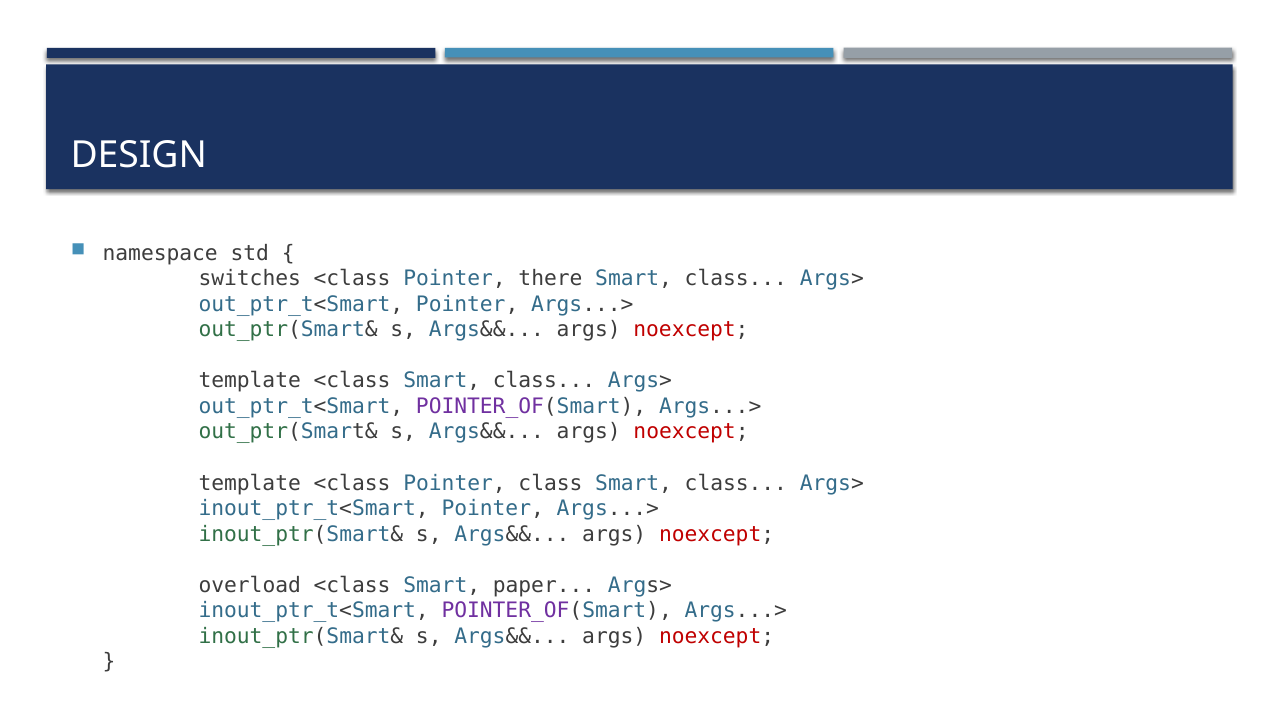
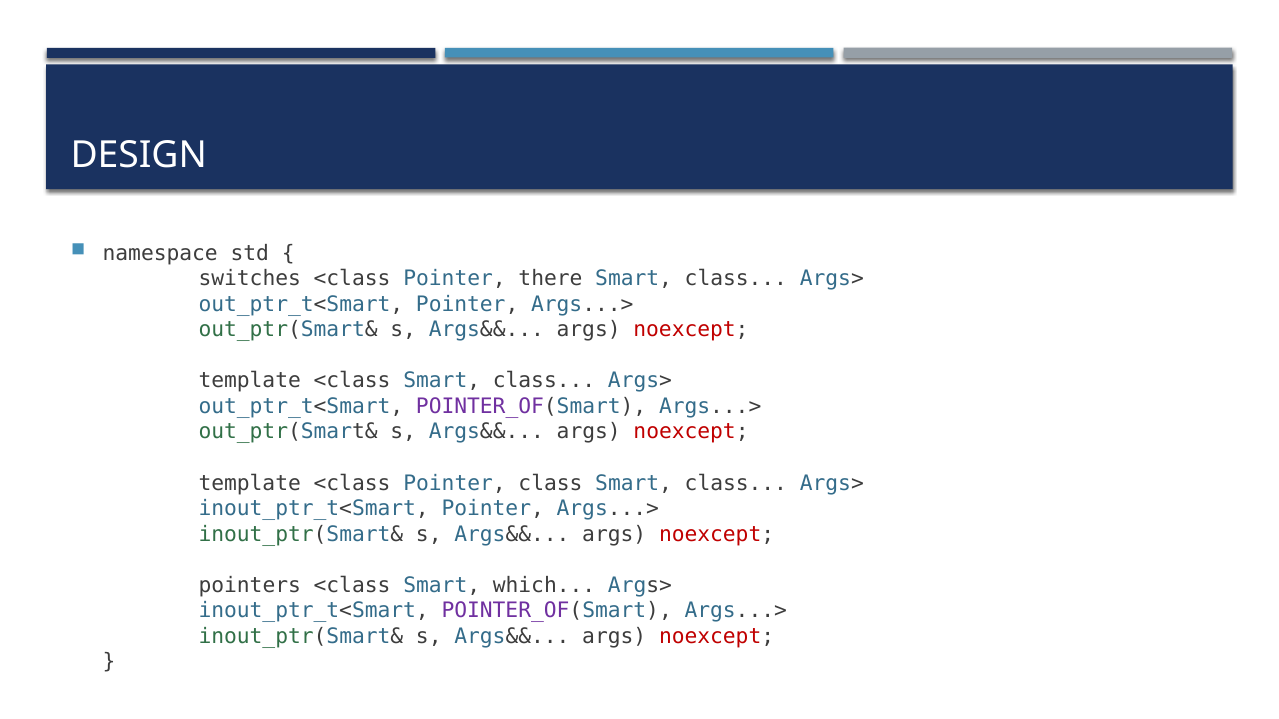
overload: overload -> pointers
paper: paper -> which
